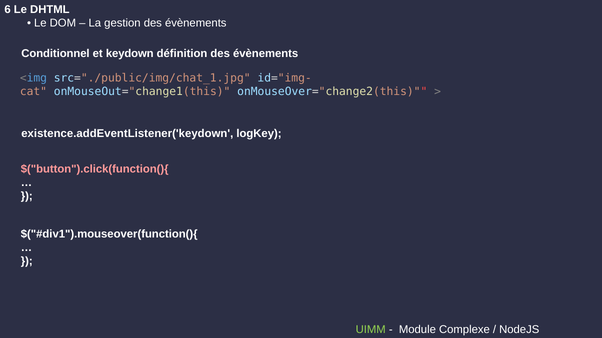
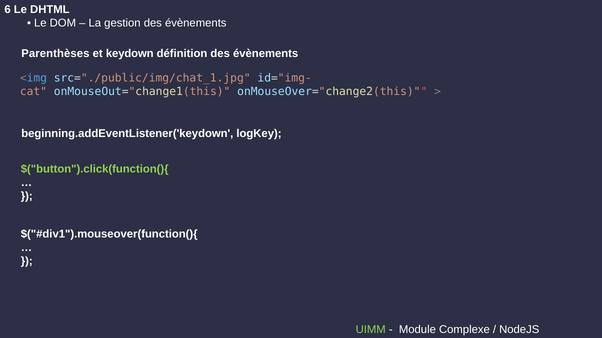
Conditionnel: Conditionnel -> Parenthèses
existence.addEventListener('keydown: existence.addEventListener('keydown -> beginning.addEventListener('keydown
$("button").click(function(){ colour: pink -> light green
